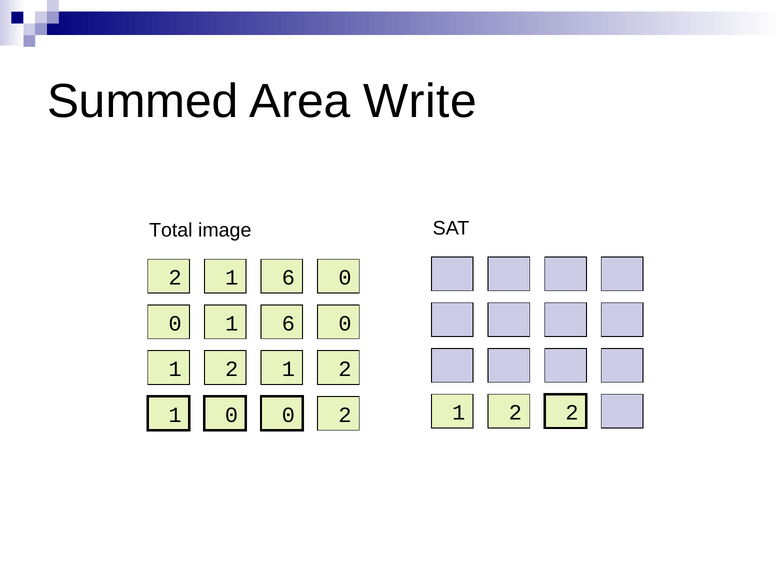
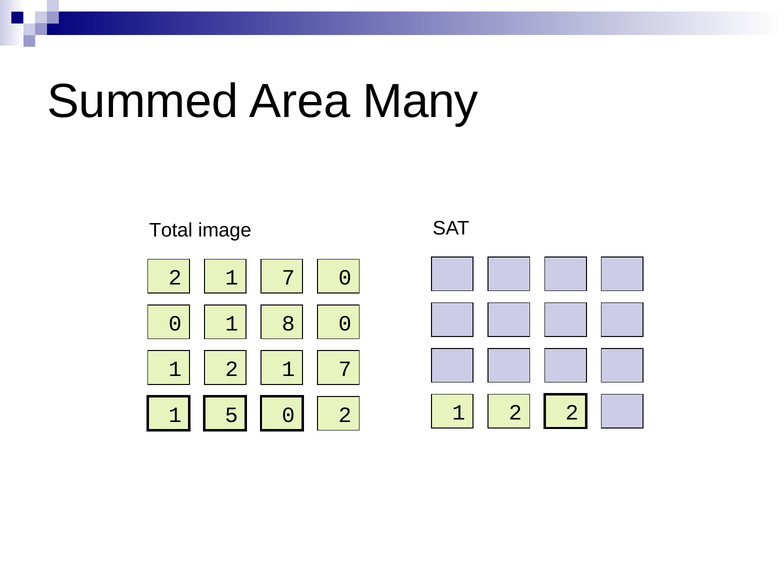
Write: Write -> Many
6 at (288, 278): 6 -> 7
0 1 6: 6 -> 8
1 2 1 2: 2 -> 7
1 0: 0 -> 5
